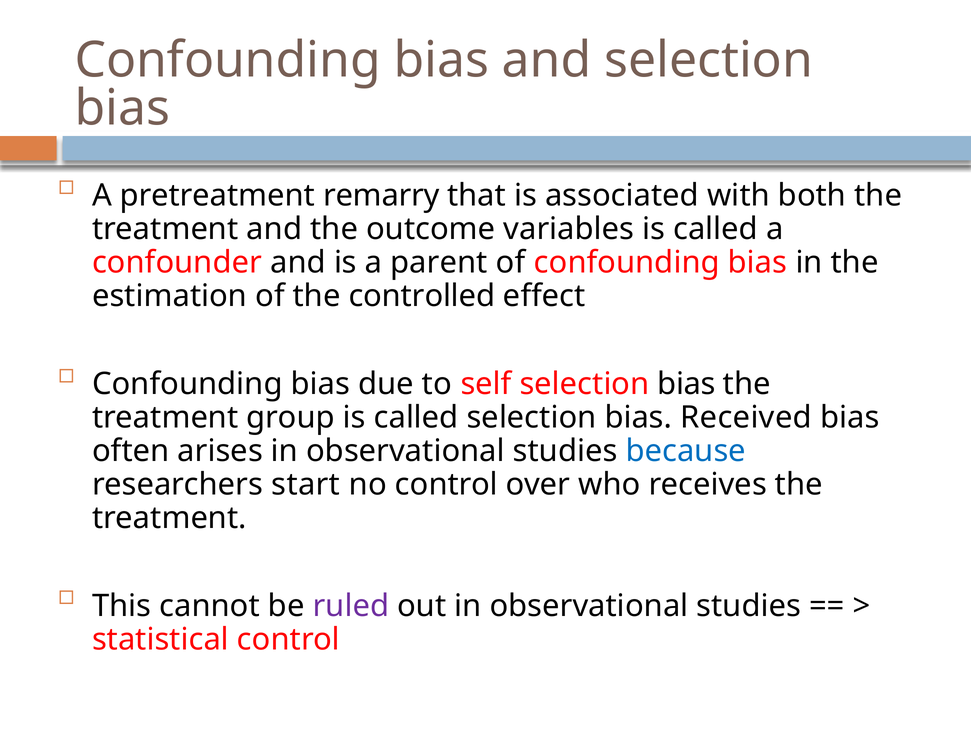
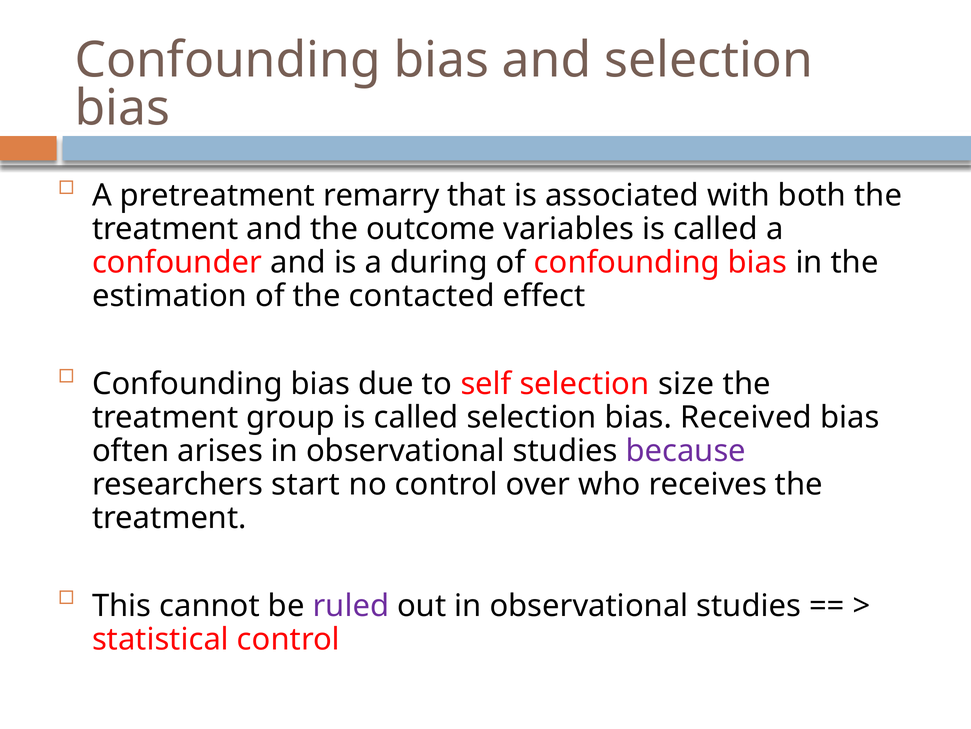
parent: parent -> during
controlled: controlled -> contacted
self selection bias: bias -> size
because colour: blue -> purple
